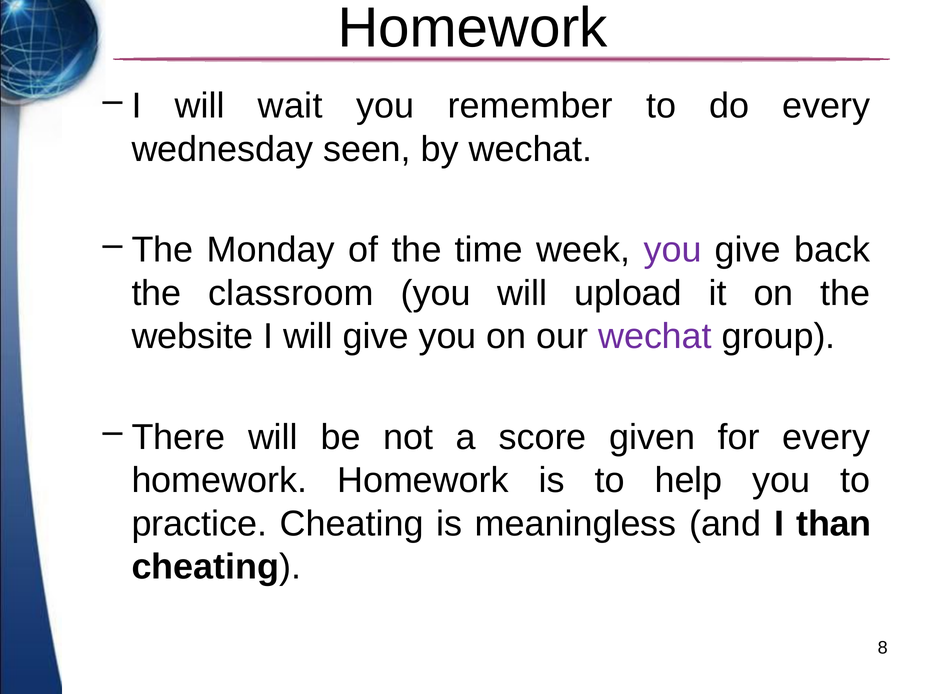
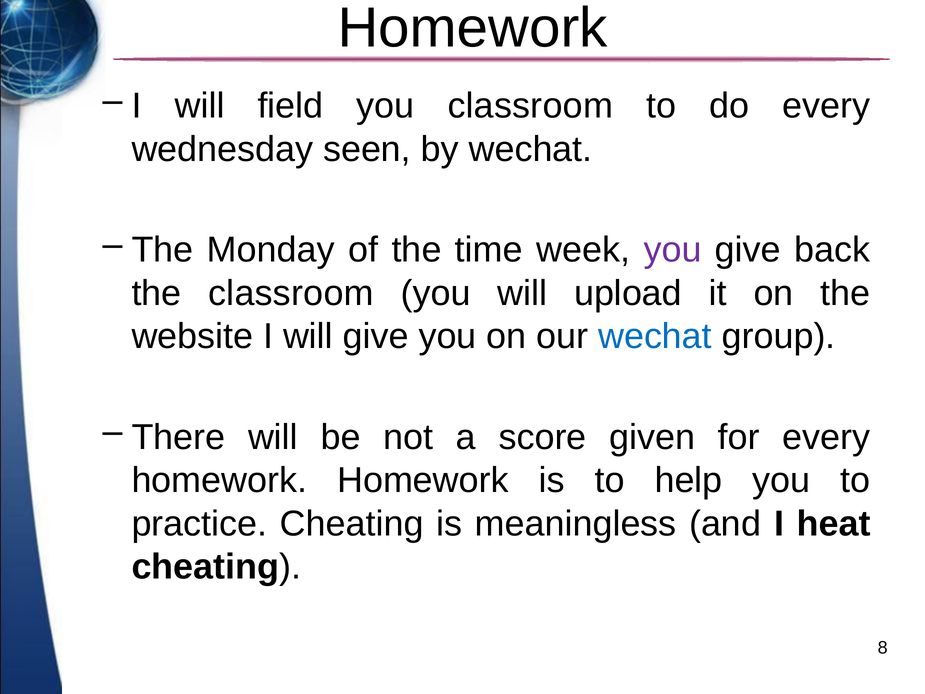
wait: wait -> field
you remember: remember -> classroom
wechat at (655, 336) colour: purple -> blue
than: than -> heat
